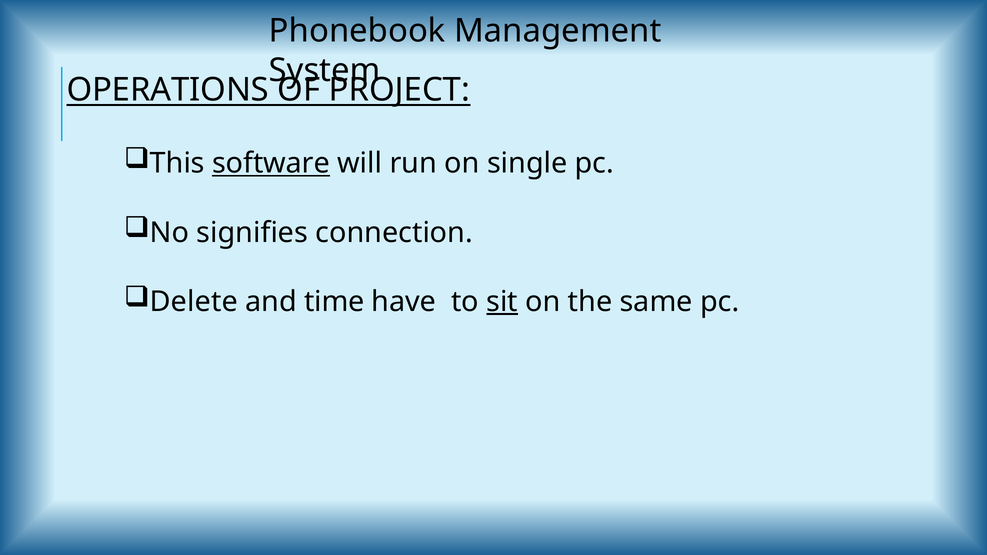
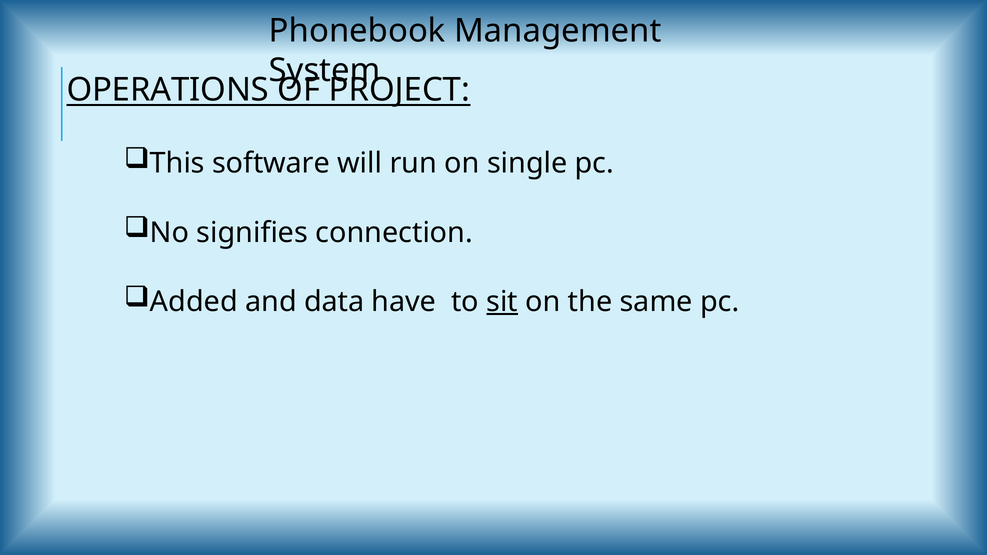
software underline: present -> none
Delete: Delete -> Added
time: time -> data
